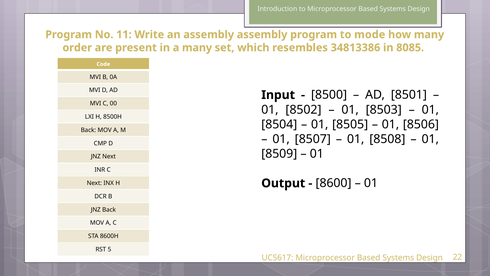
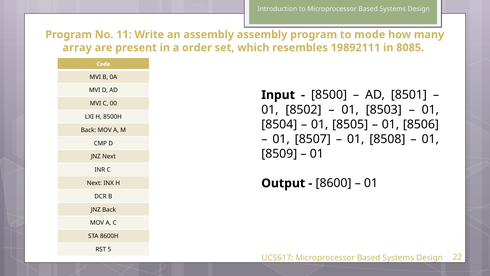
order: order -> array
a many: many -> order
34813386: 34813386 -> 19892111
